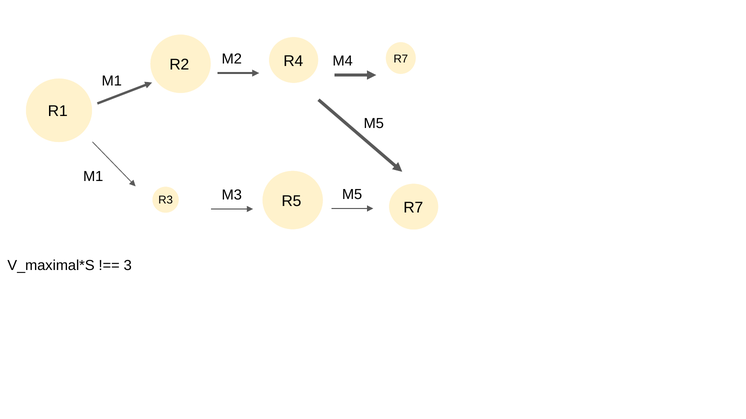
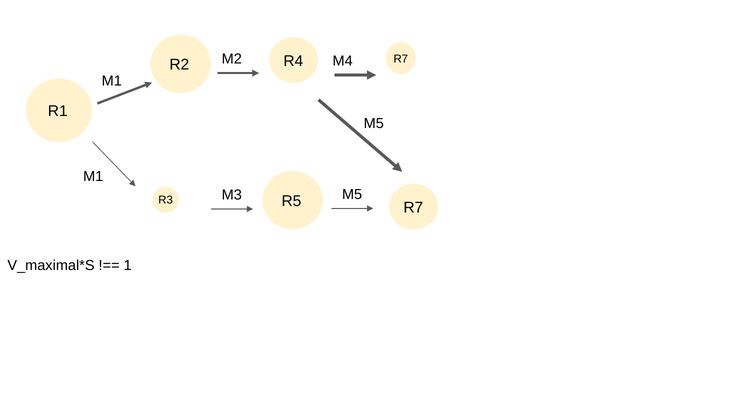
3: 3 -> 1
